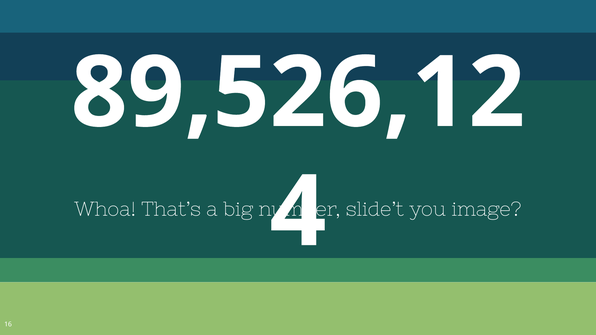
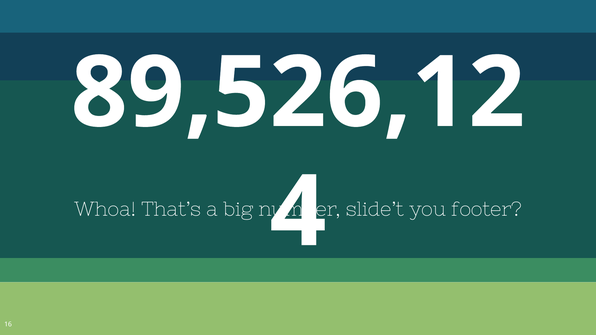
image: image -> footer
